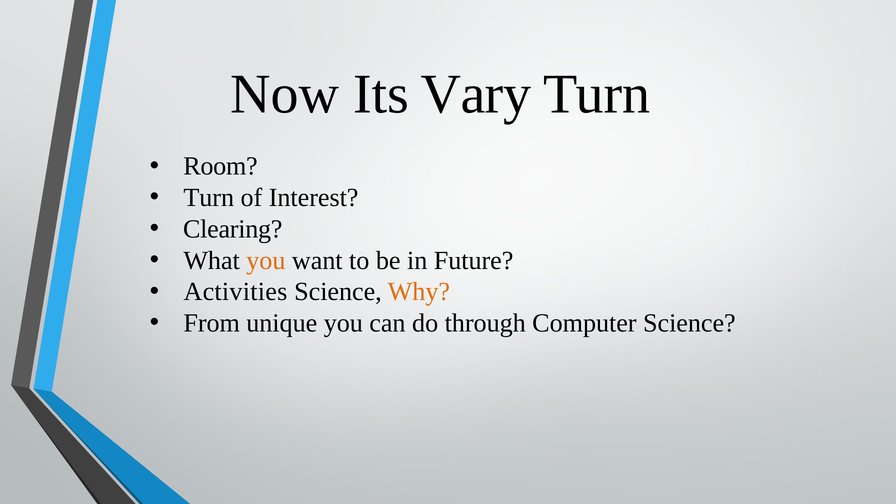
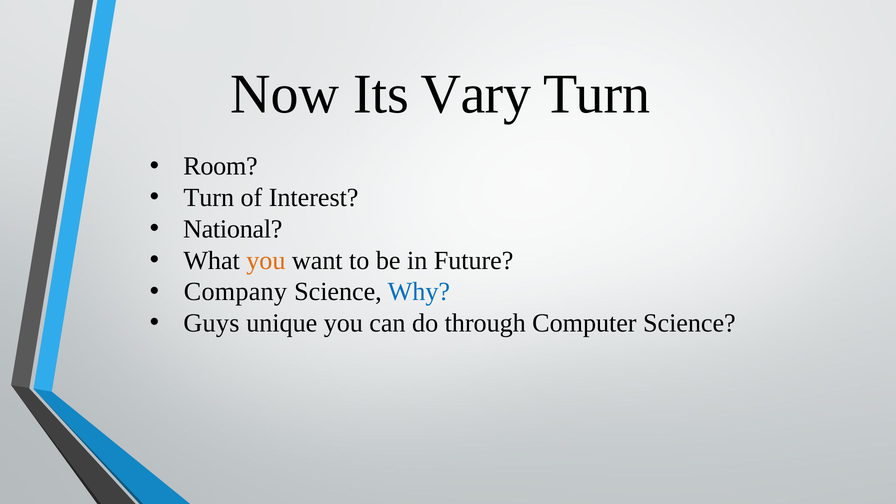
Clearing: Clearing -> National
Activities: Activities -> Company
Why colour: orange -> blue
From: From -> Guys
